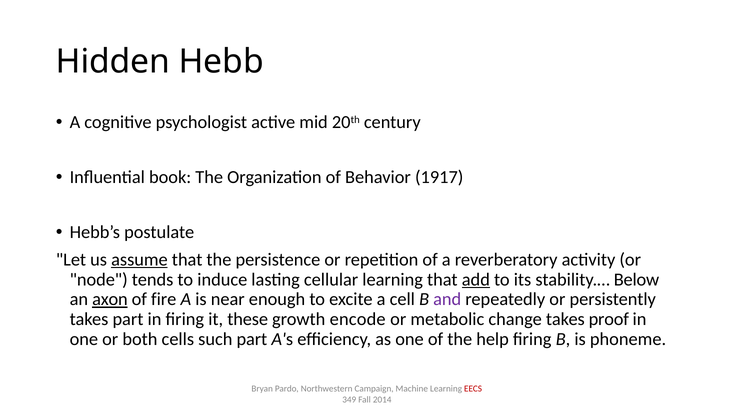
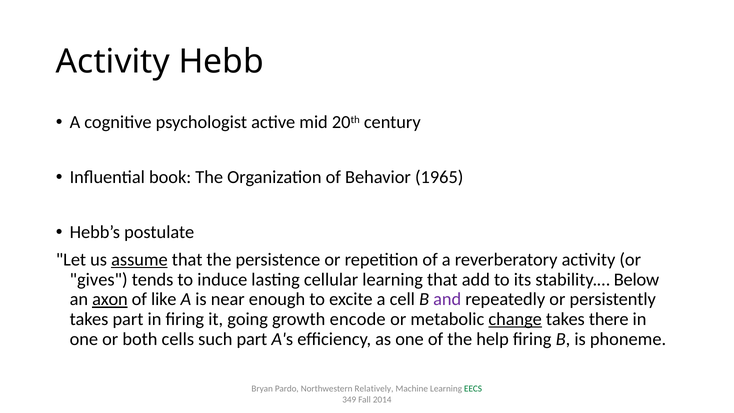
Hidden at (113, 62): Hidden -> Activity
1917: 1917 -> 1965
node: node -> gives
add underline: present -> none
fire: fire -> like
these: these -> going
change underline: none -> present
proof: proof -> there
Campaign: Campaign -> Relatively
EECS colour: red -> green
